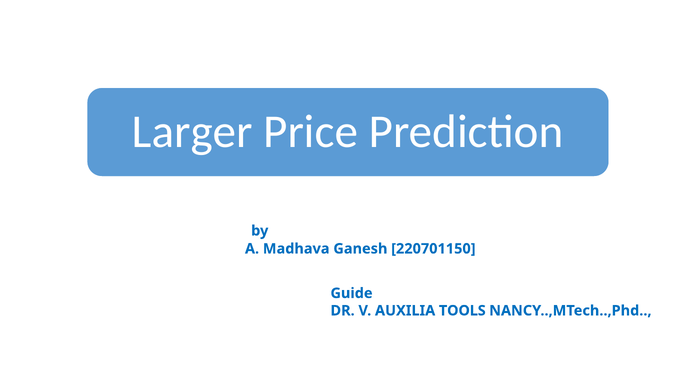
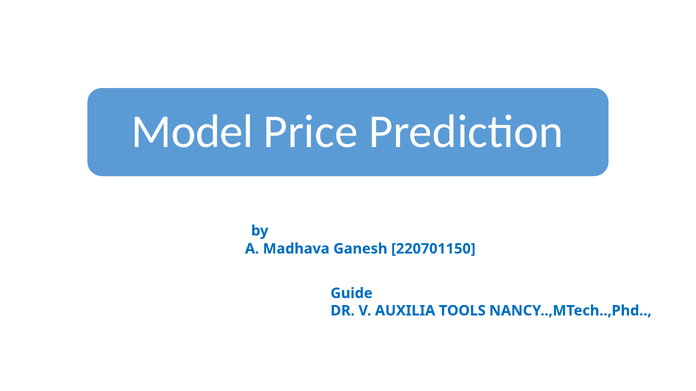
Larger: Larger -> Model
